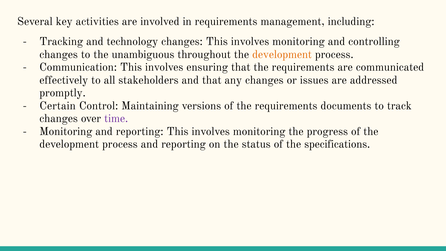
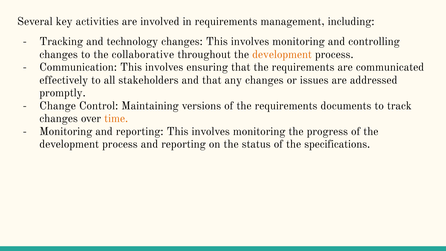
unambiguous: unambiguous -> collaborative
Certain: Certain -> Change
time colour: purple -> orange
